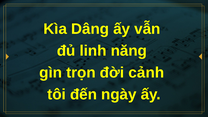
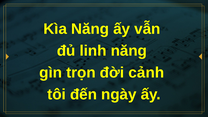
Kìa Dâng: Dâng -> Năng
